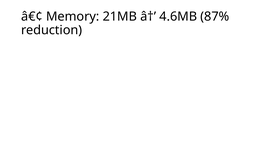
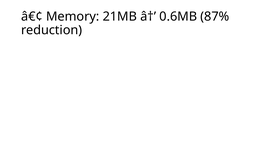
4.6MB: 4.6MB -> 0.6MB
